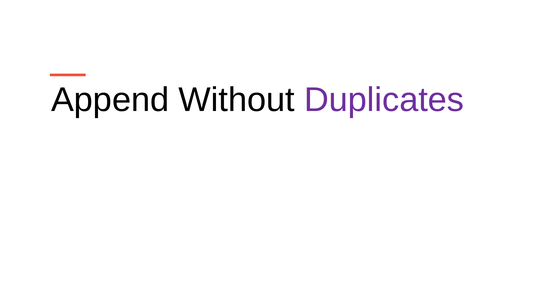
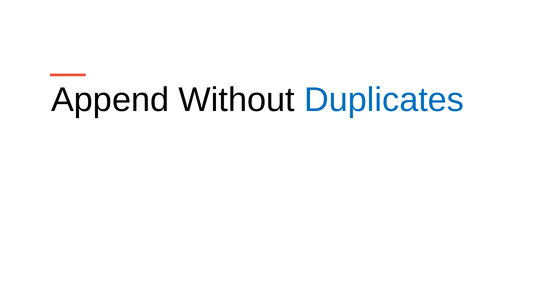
Duplicates colour: purple -> blue
